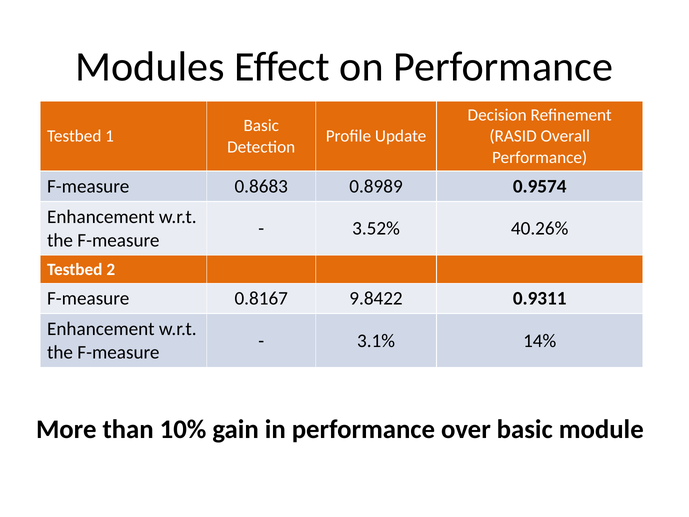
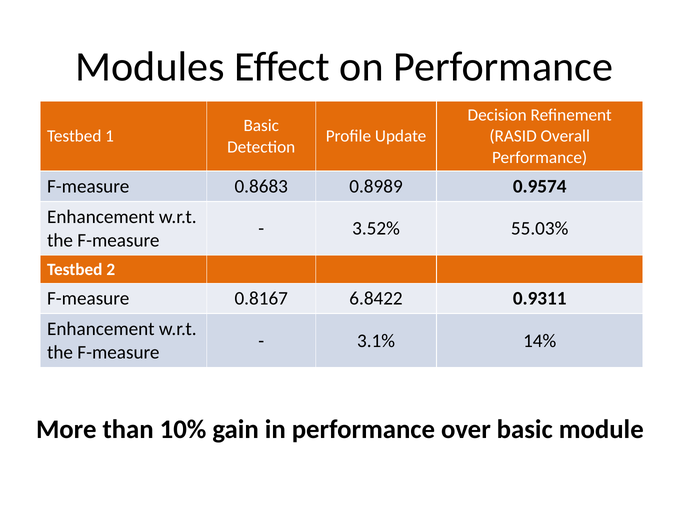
40.26%: 40.26% -> 55.03%
9.8422: 9.8422 -> 6.8422
